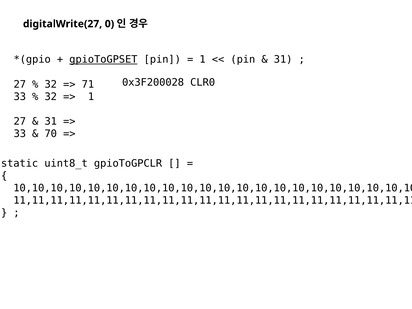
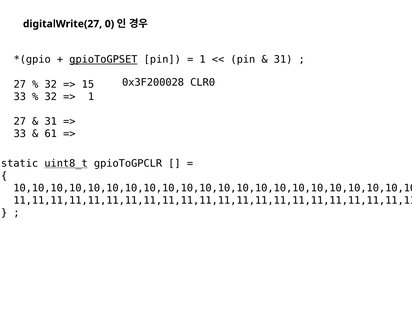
71: 71 -> 15
70: 70 -> 61
uint8_t underline: none -> present
